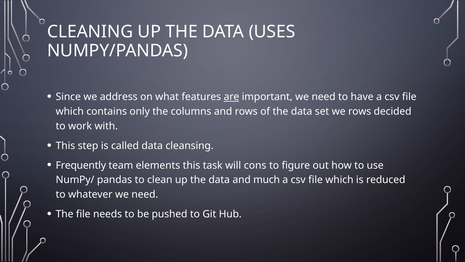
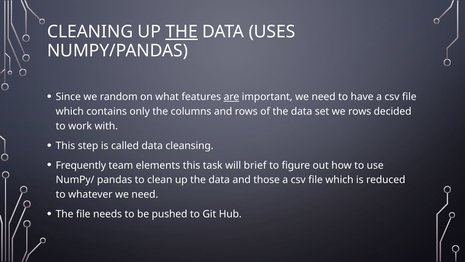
THE at (182, 32) underline: none -> present
address: address -> random
cons: cons -> brief
much: much -> those
